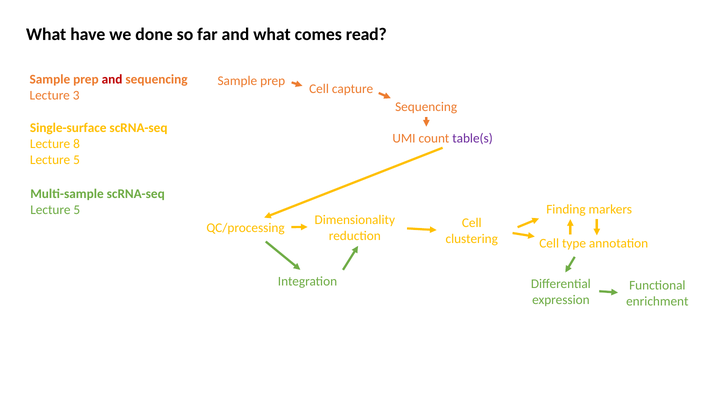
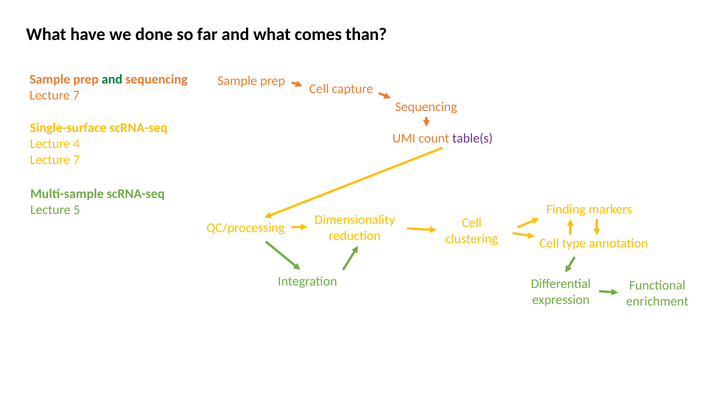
read: read -> than
and at (112, 79) colour: red -> green
3 at (76, 95): 3 -> 7
8: 8 -> 4
5 at (77, 160): 5 -> 7
